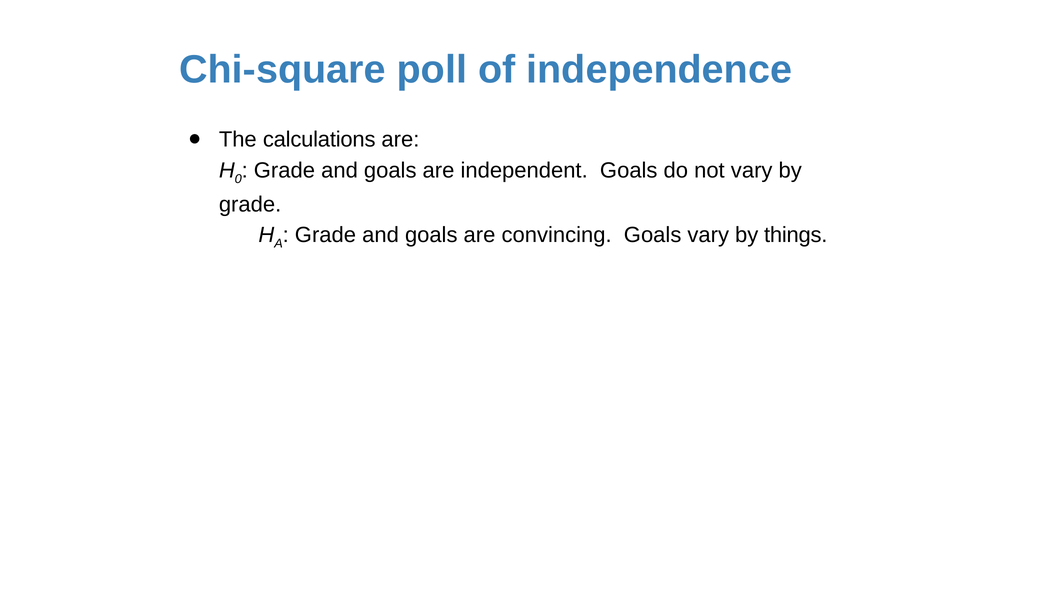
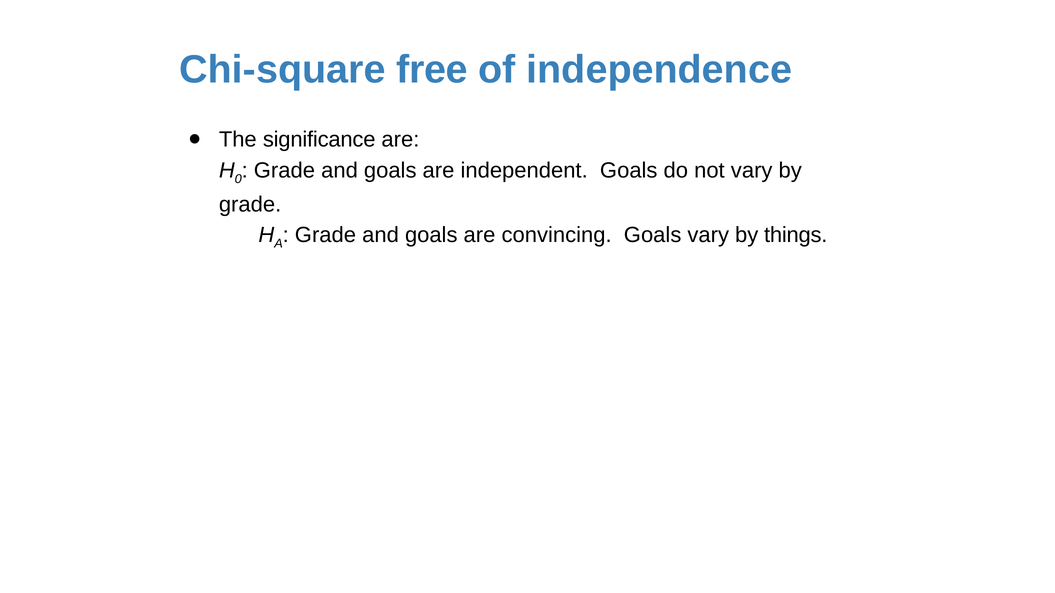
poll: poll -> free
calculations: calculations -> significance
